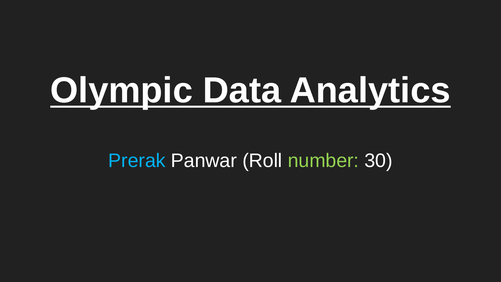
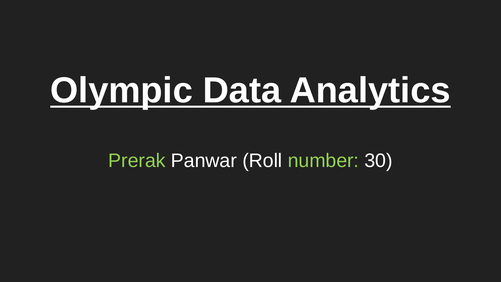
Prerak colour: light blue -> light green
